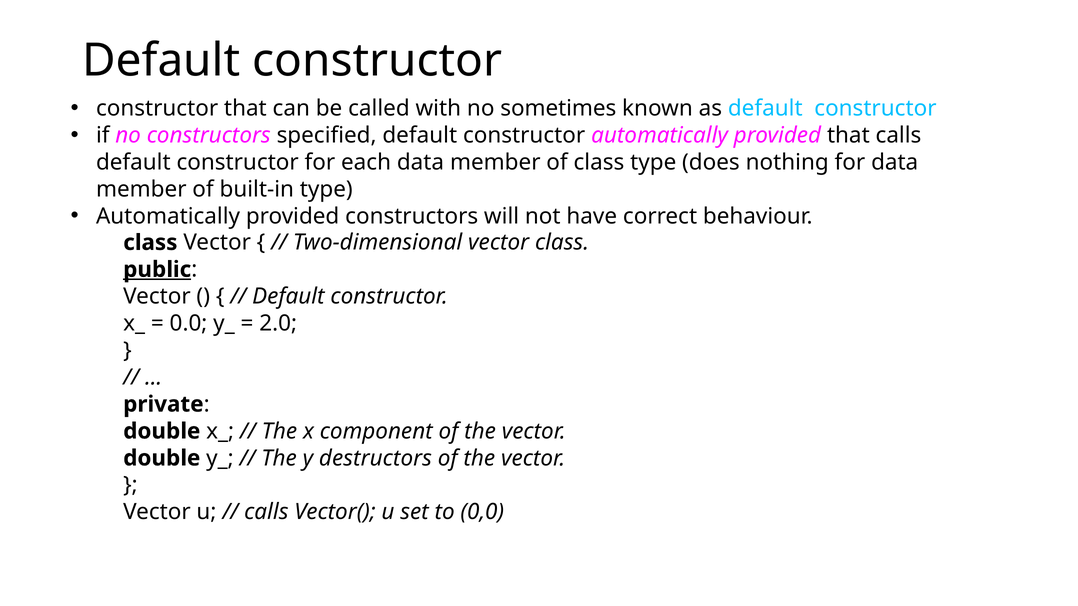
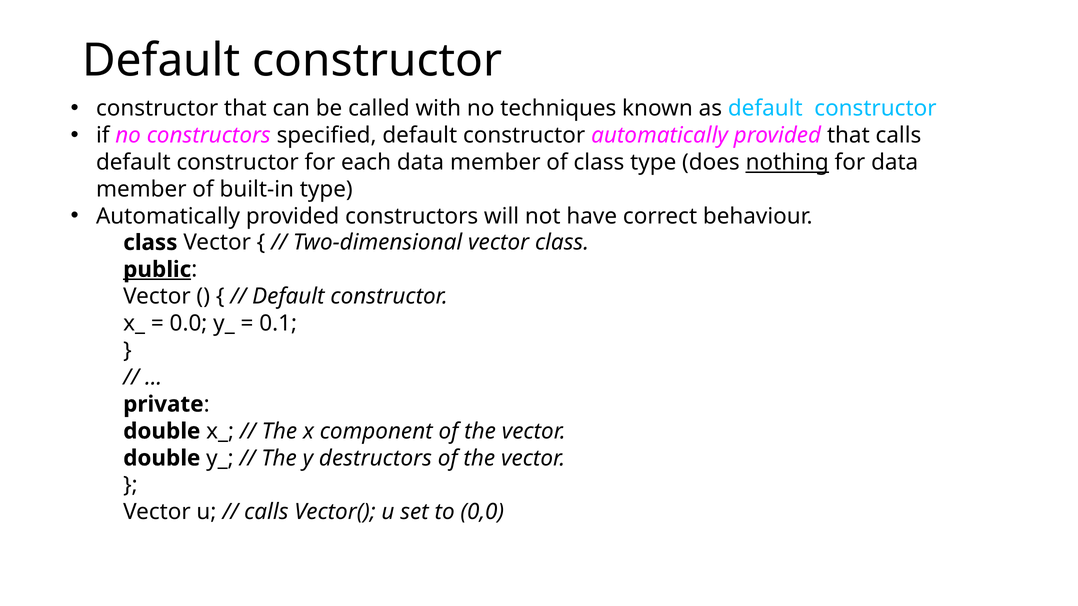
sometimes: sometimes -> techniques
nothing underline: none -> present
2.0: 2.0 -> 0.1
